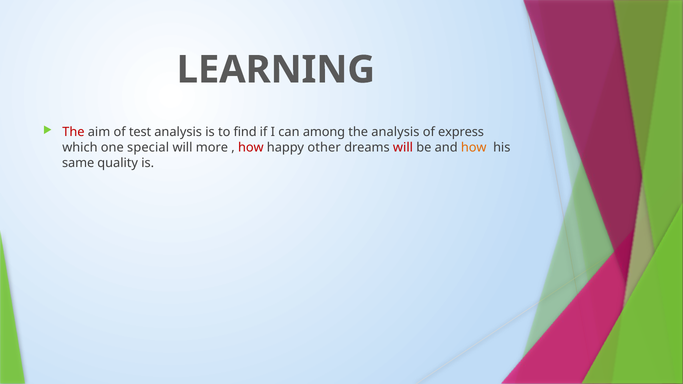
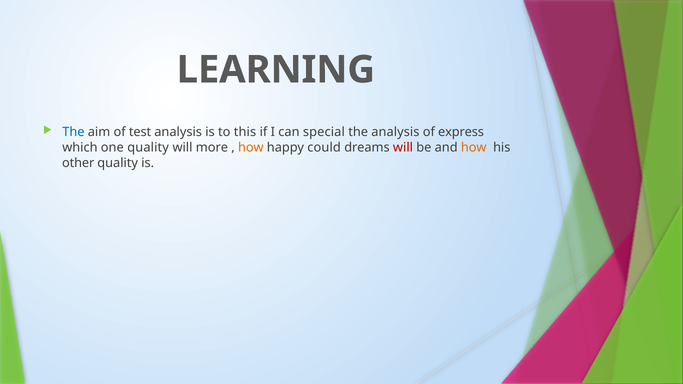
The at (73, 132) colour: red -> blue
find: find -> this
among: among -> special
one special: special -> quality
how at (251, 148) colour: red -> orange
other: other -> could
same: same -> other
